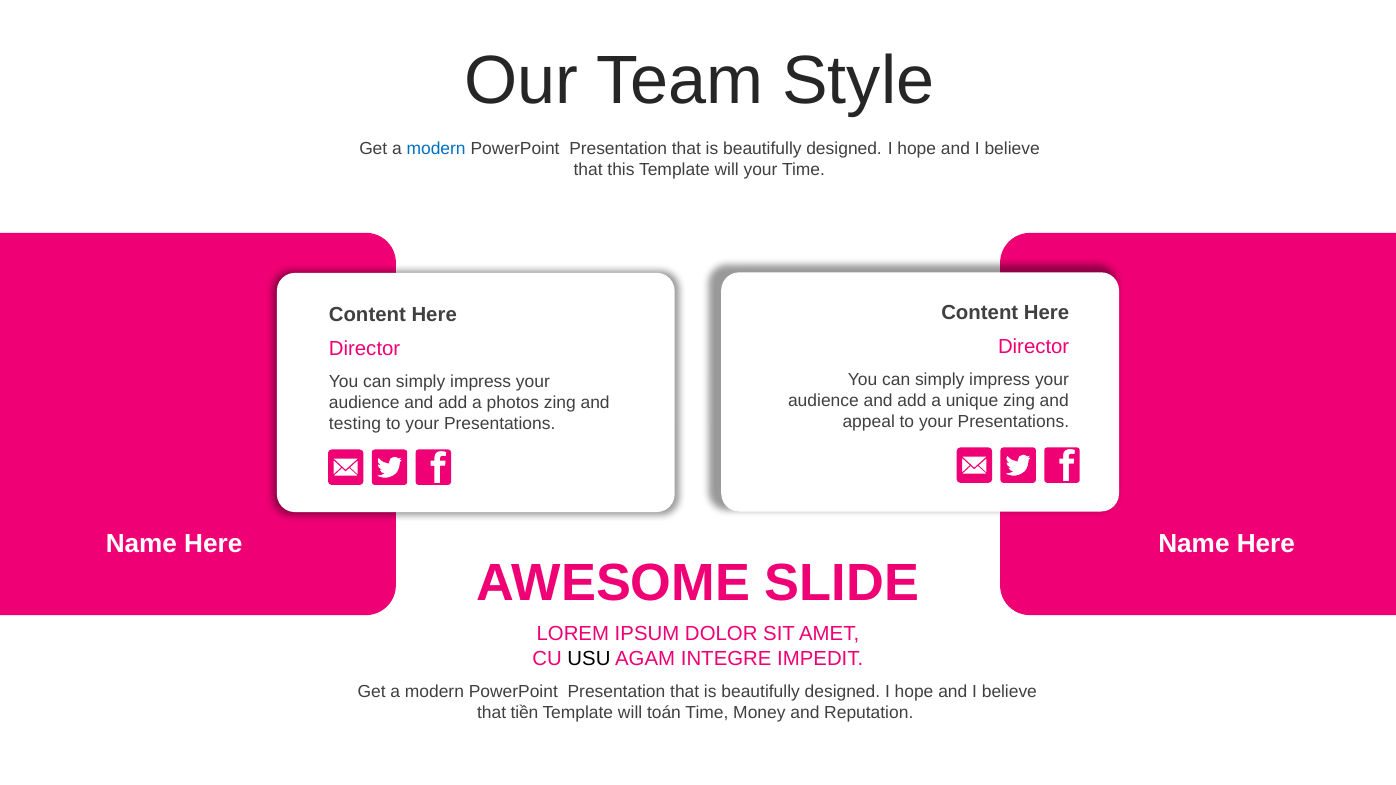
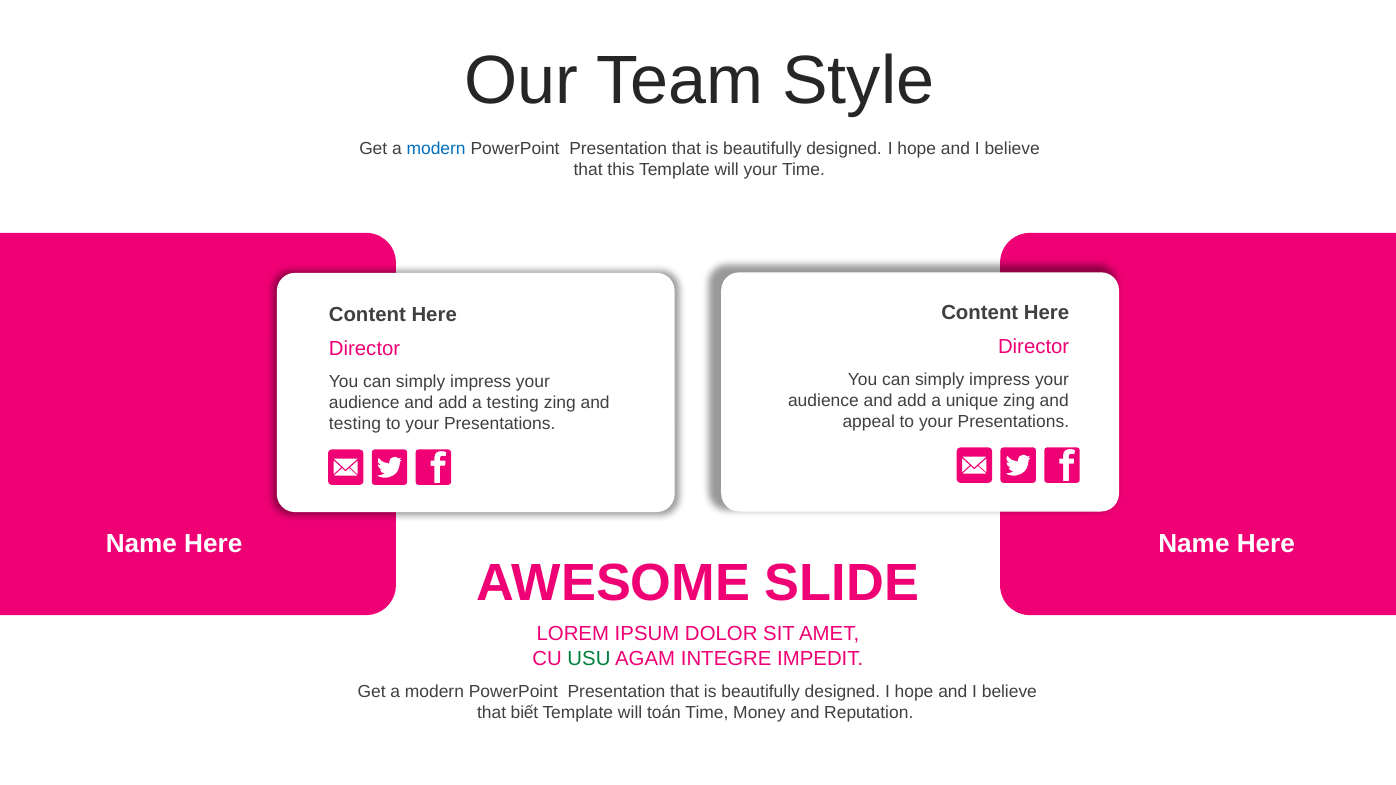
a photos: photos -> testing
USU colour: black -> green
tiền: tiền -> biết
